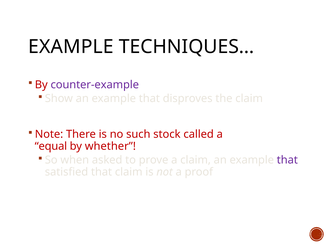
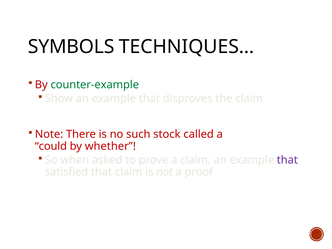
EXAMPLE at (71, 47): EXAMPLE -> SYMBOLS
counter-example colour: purple -> green
equal: equal -> could
